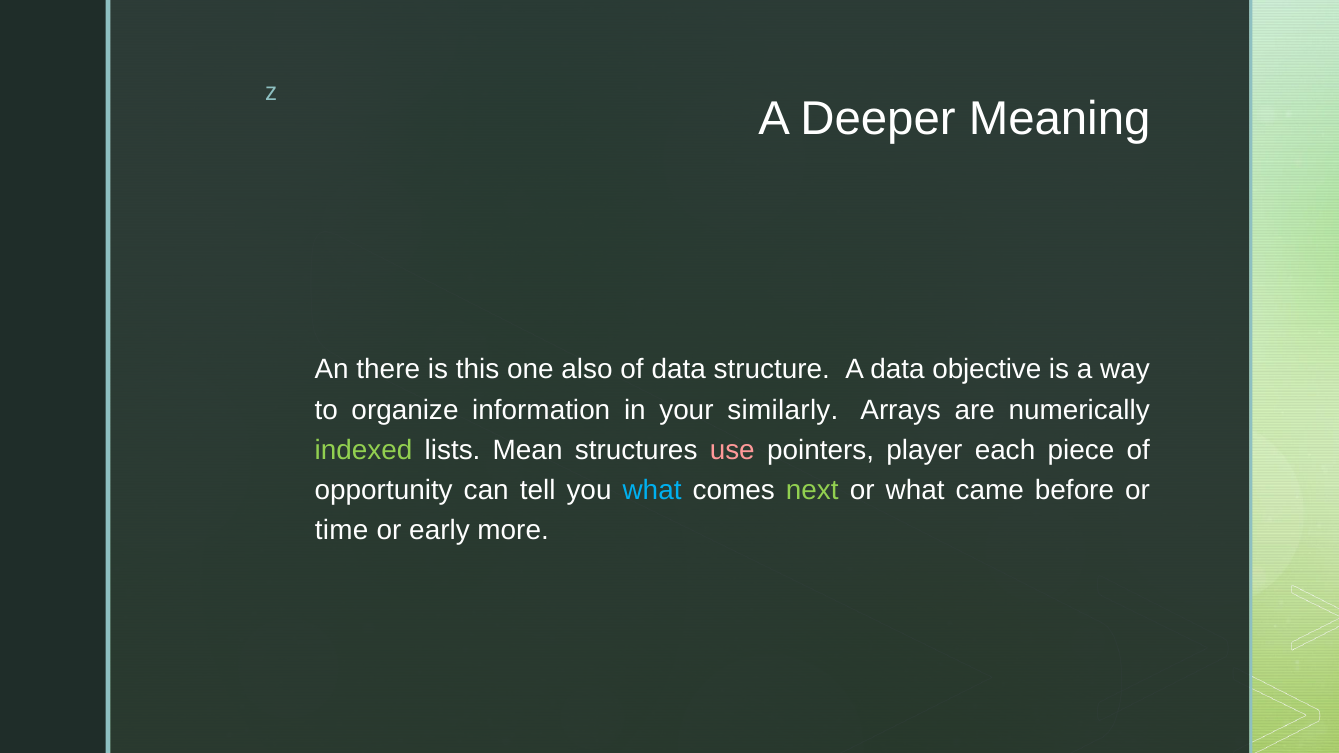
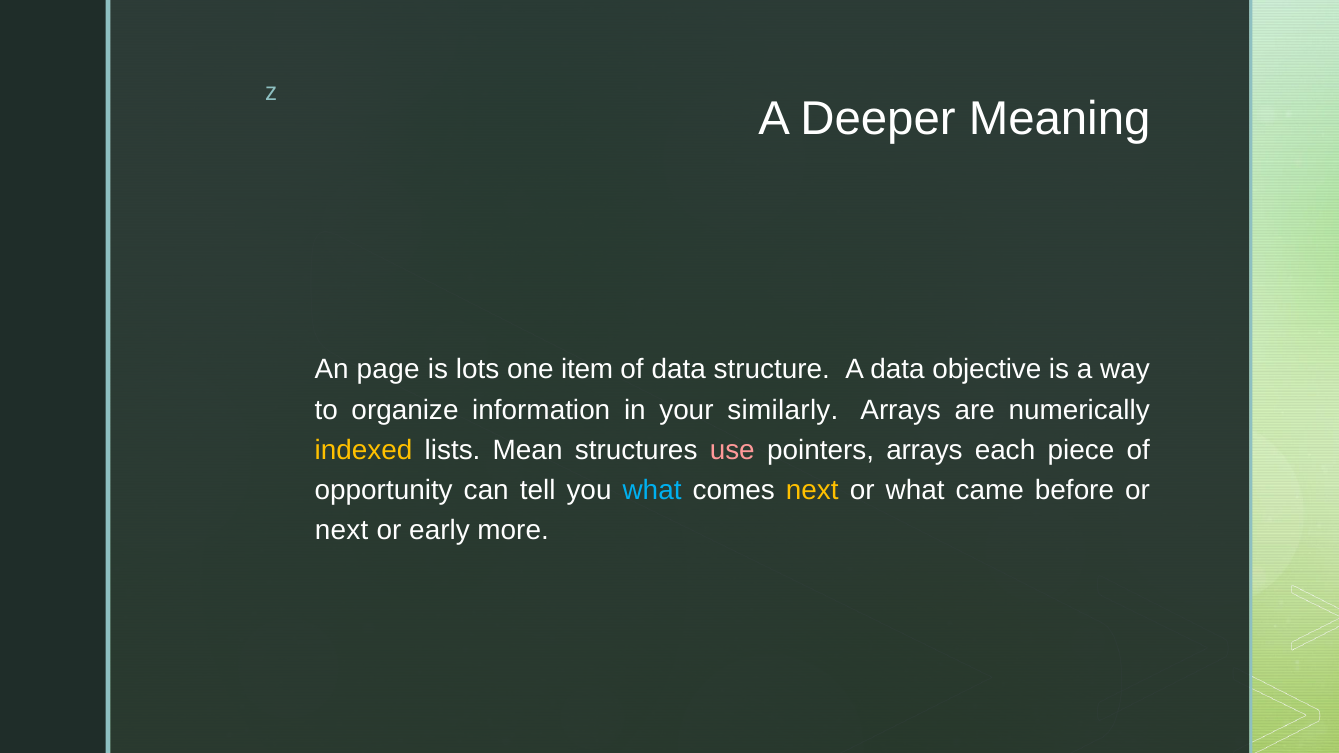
there: there -> page
this: this -> lots
also: also -> item
indexed colour: light green -> yellow
pointers player: player -> arrays
next at (812, 490) colour: light green -> yellow
time at (342, 531): time -> next
